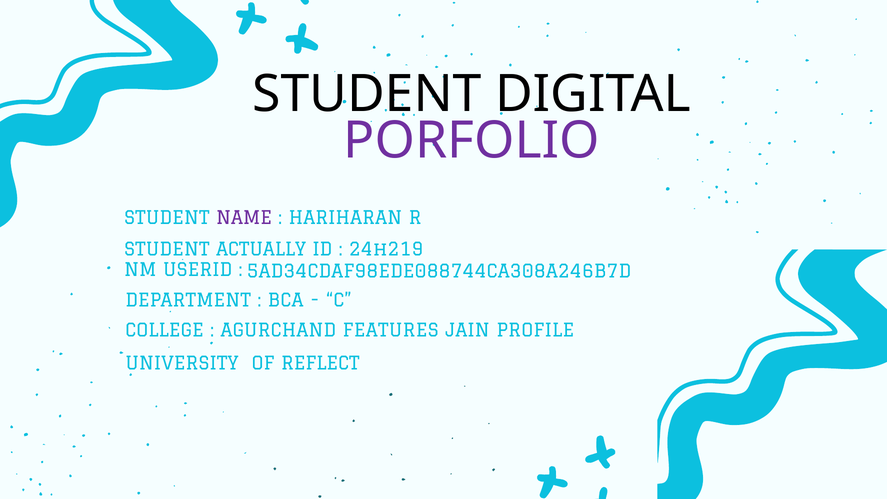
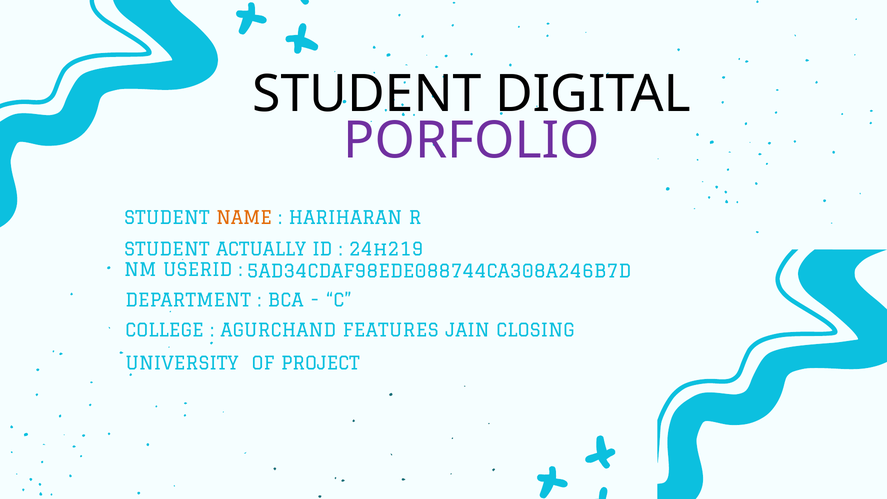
NAME colour: purple -> orange
PROFILE: PROFILE -> CLOSING
REFLECT: REFLECT -> PROJECT
